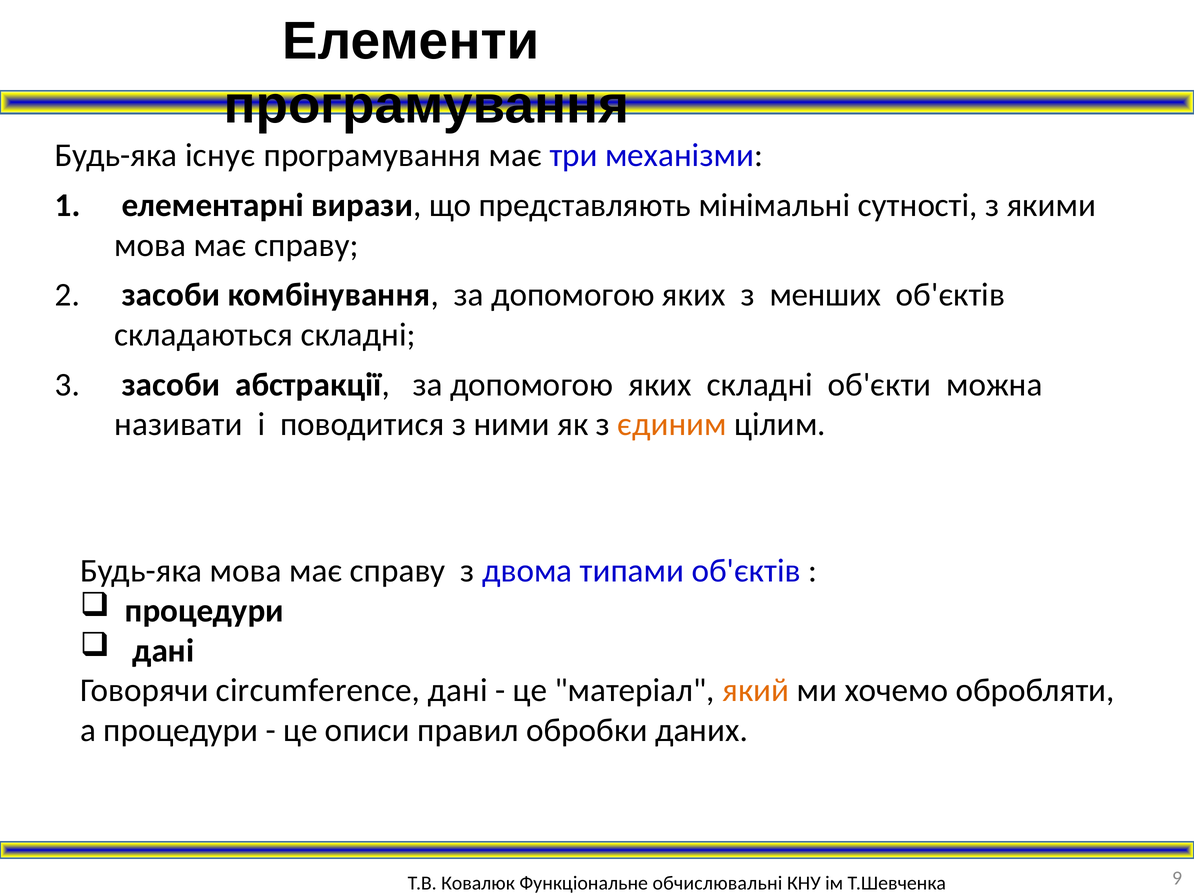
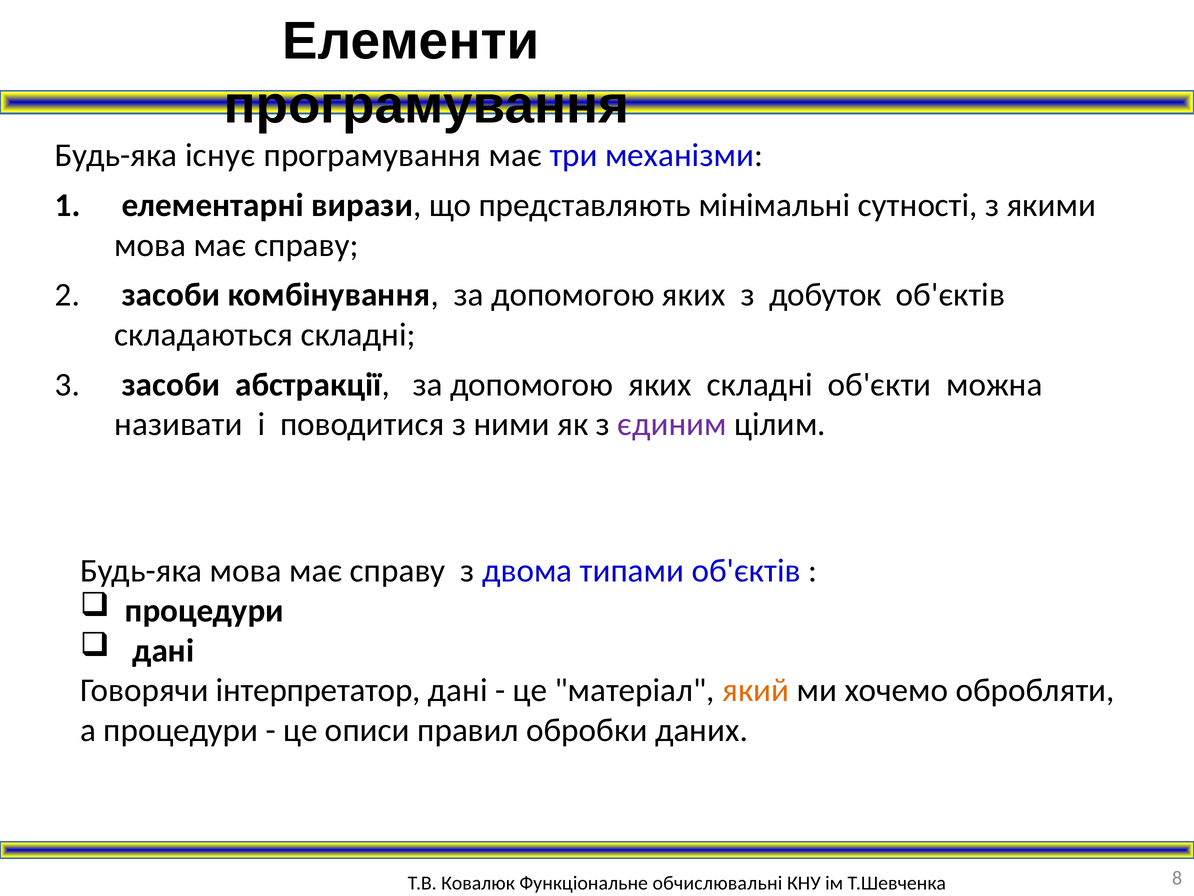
менших: менших -> добуток
єдиним colour: orange -> purple
circumference: circumference -> інтерпретатор
9: 9 -> 8
